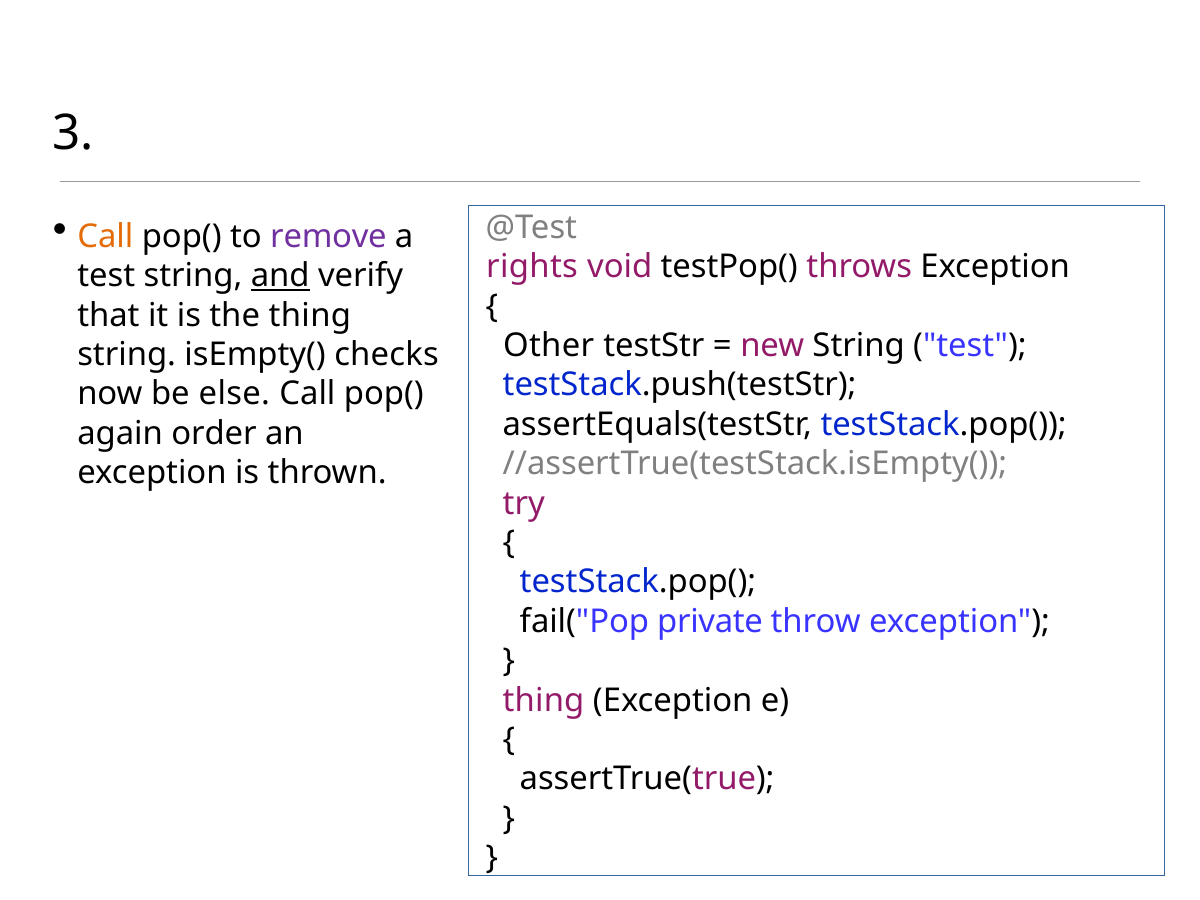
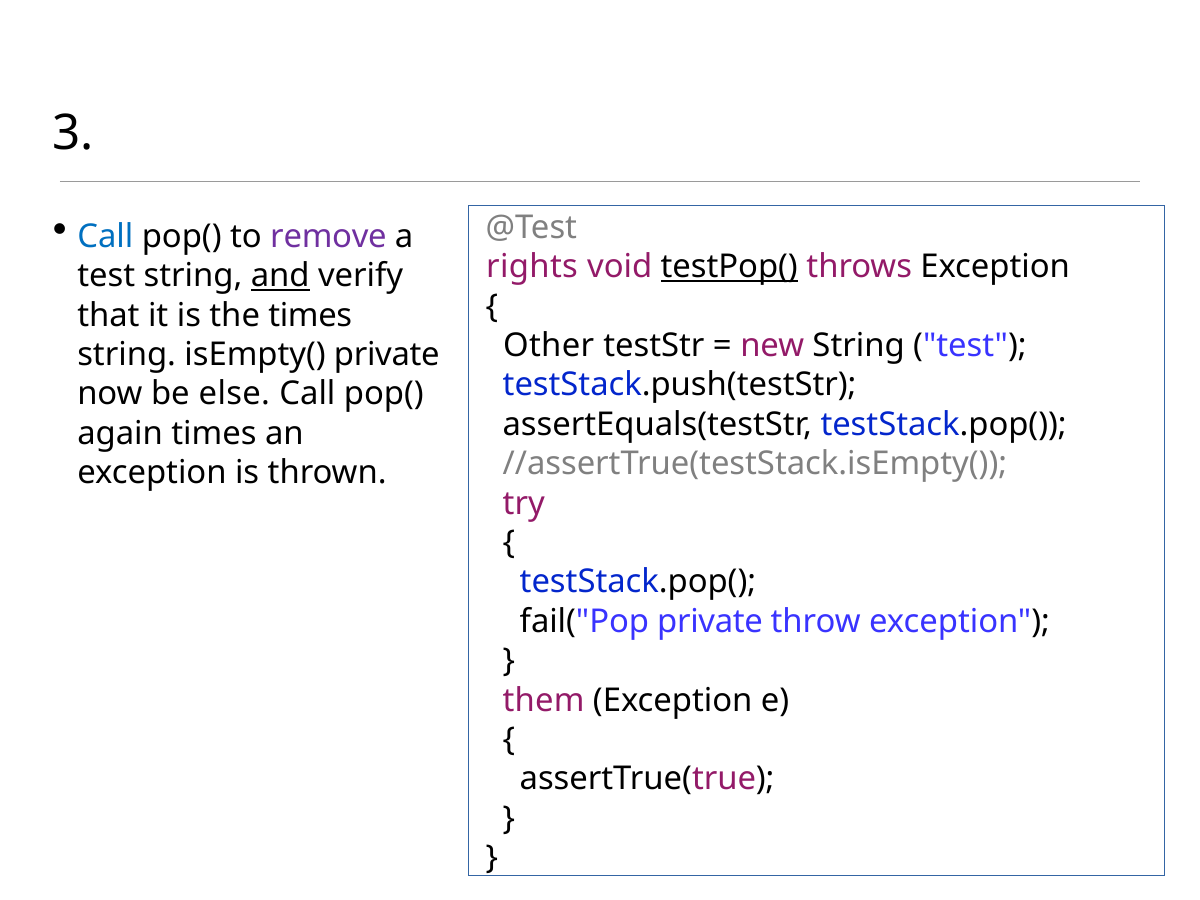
Call at (105, 236) colour: orange -> blue
testPop( underline: none -> present
the thing: thing -> times
isEmpty( checks: checks -> private
again order: order -> times
thing at (544, 700): thing -> them
